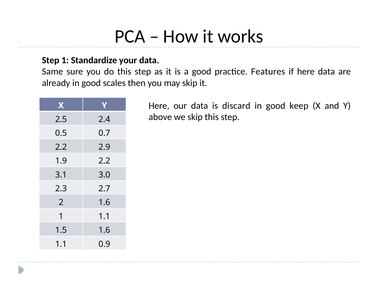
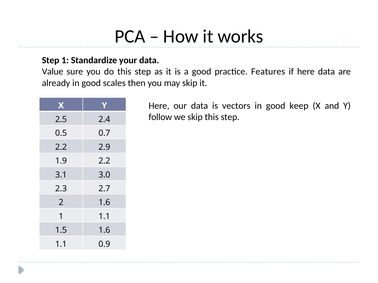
Same: Same -> Value
discard: discard -> vectors
above: above -> follow
